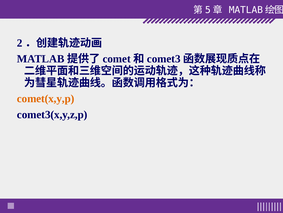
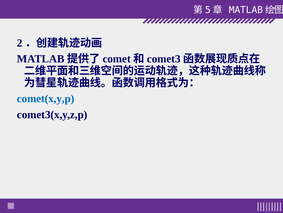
comet(x,y,p colour: orange -> blue
